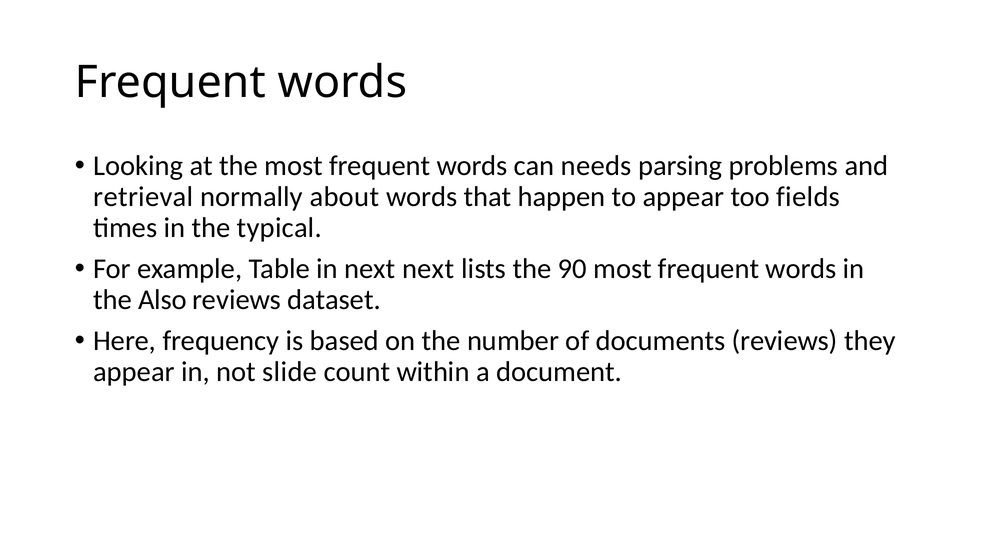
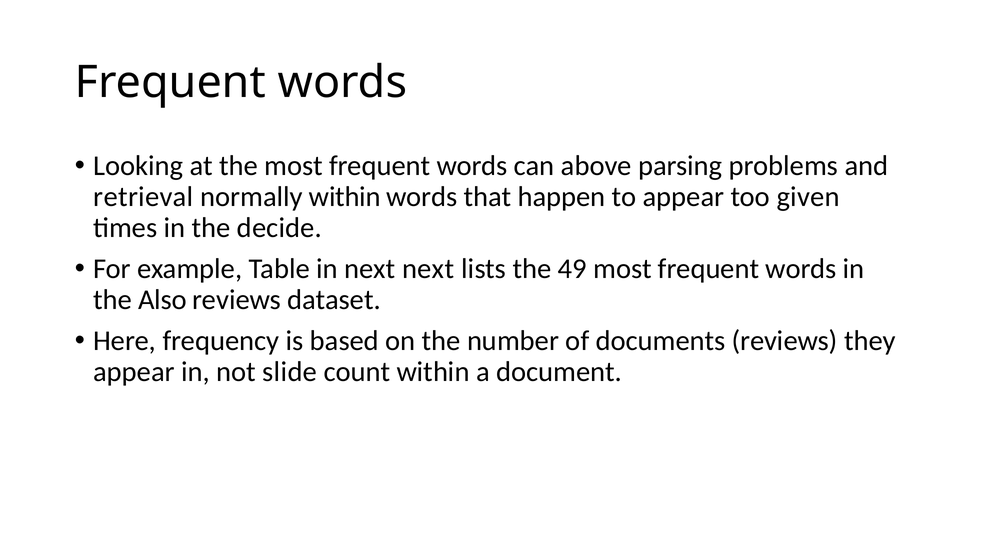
needs: needs -> above
normally about: about -> within
fields: fields -> given
typical: typical -> decide
90: 90 -> 49
